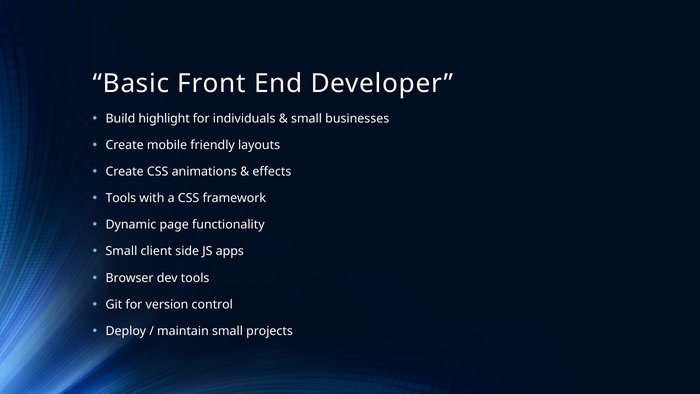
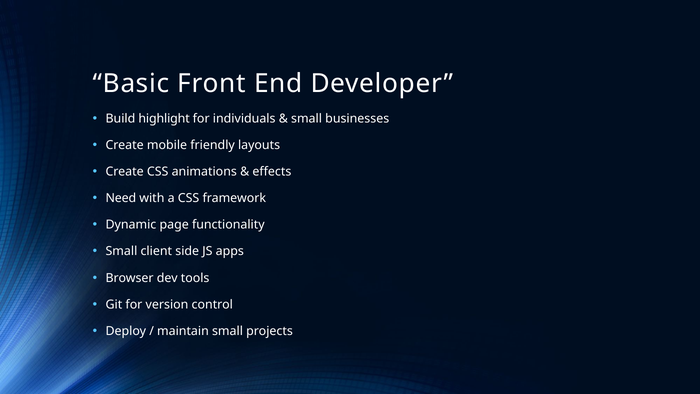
Tools at (121, 198): Tools -> Need
